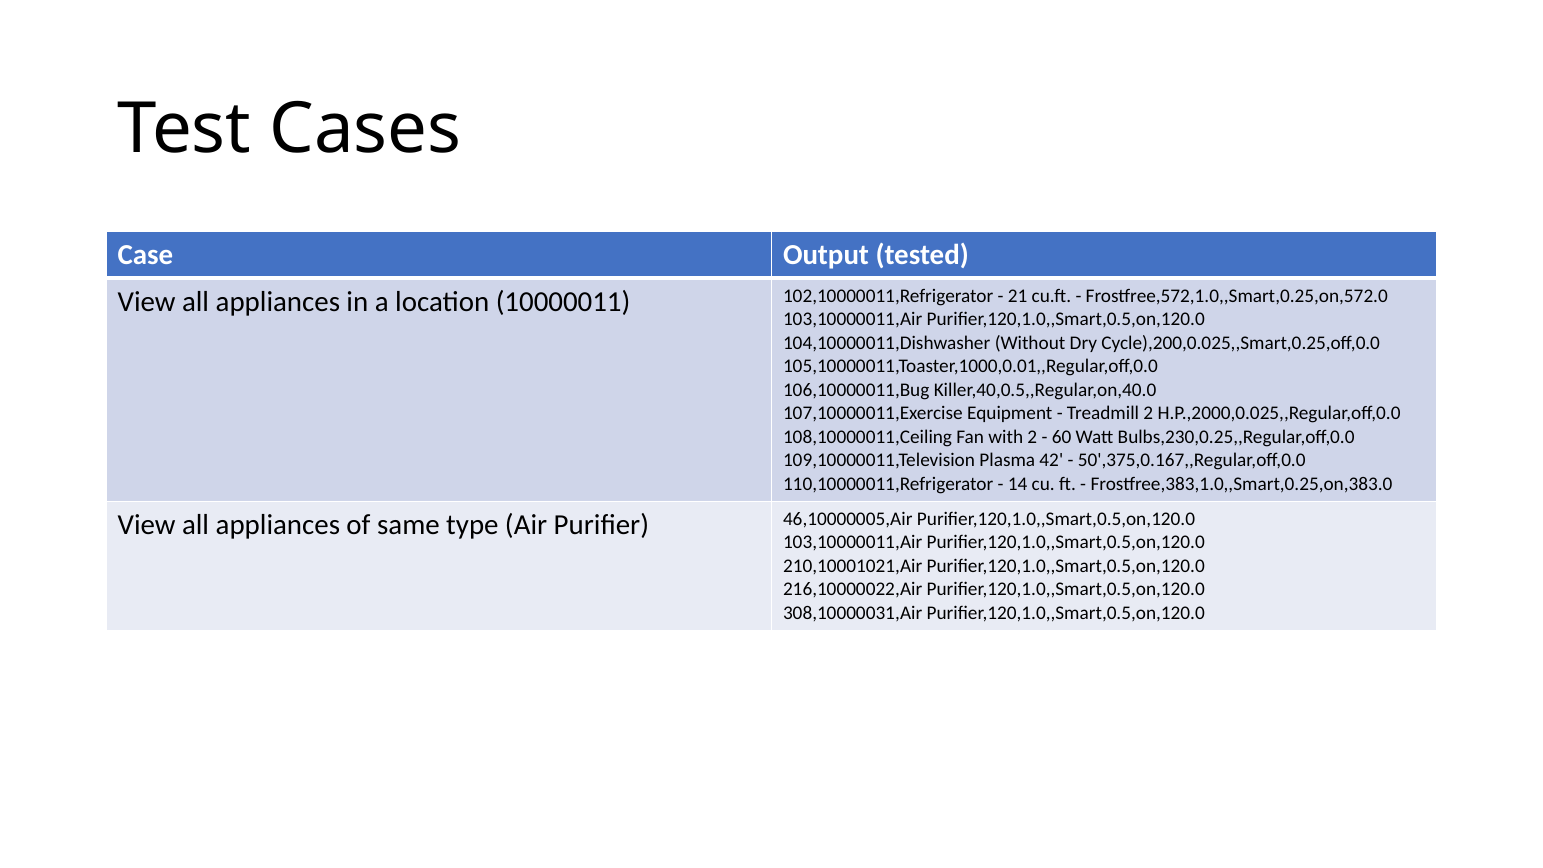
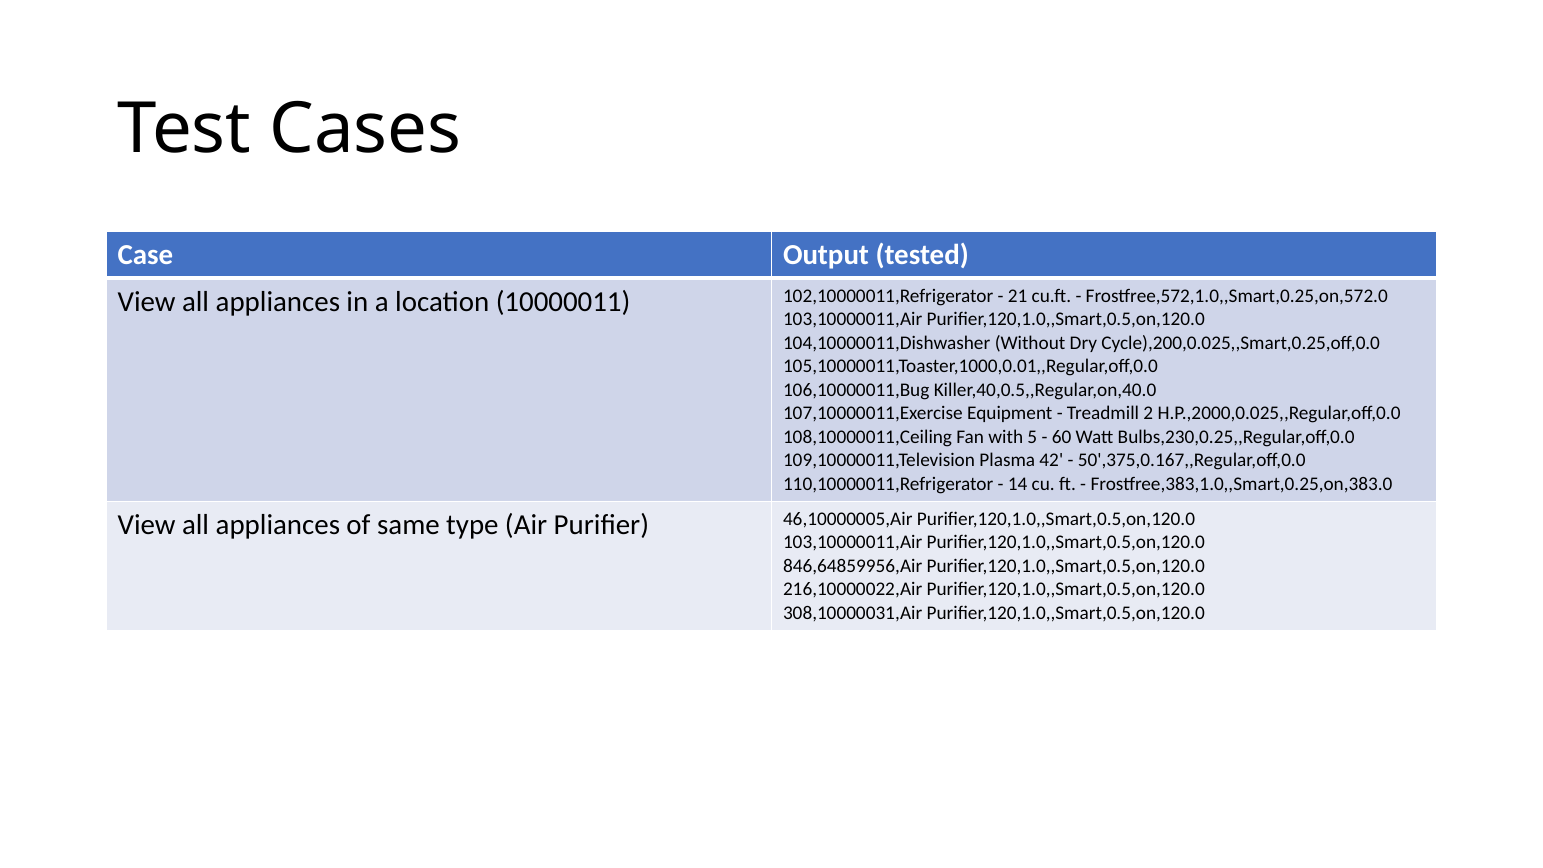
with 2: 2 -> 5
210,10001021,Air: 210,10001021,Air -> 846,64859956,Air
